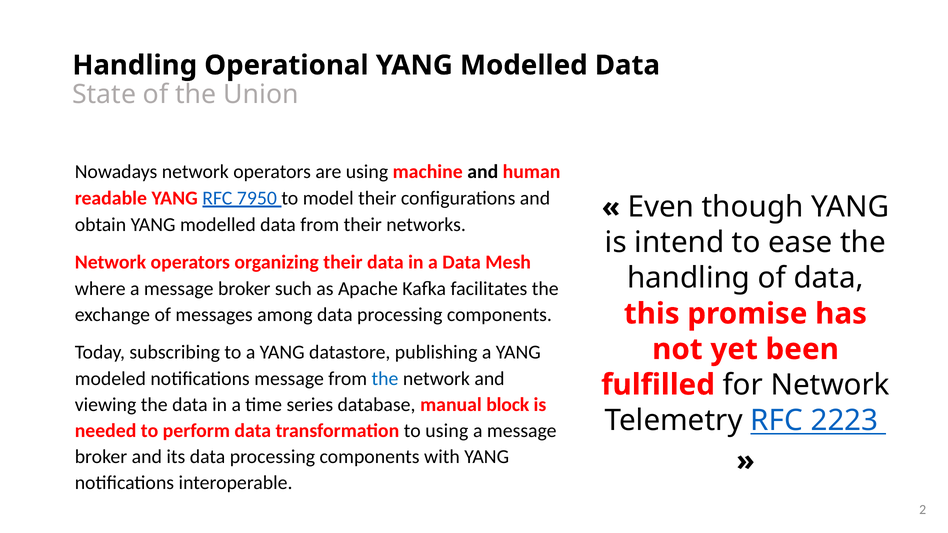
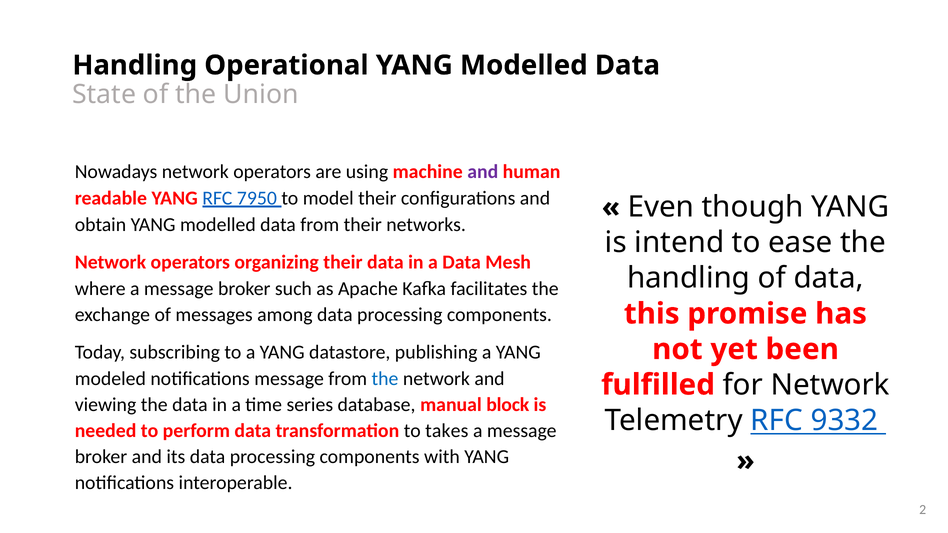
and at (483, 172) colour: black -> purple
2223: 2223 -> 9332
to using: using -> takes
